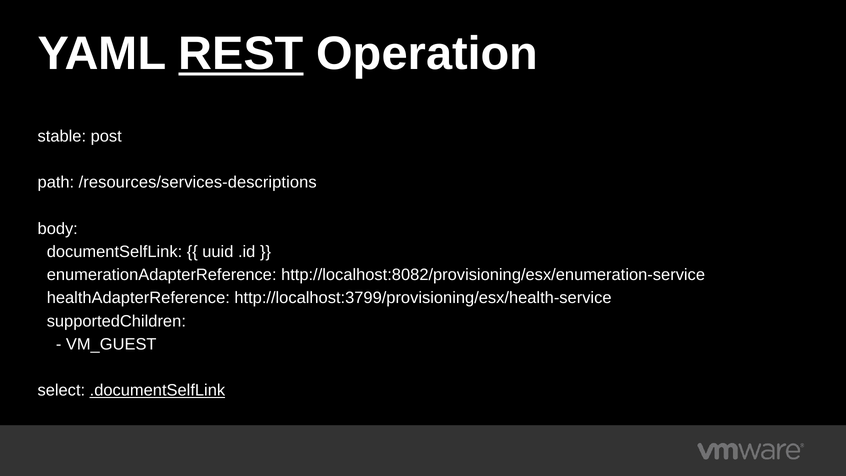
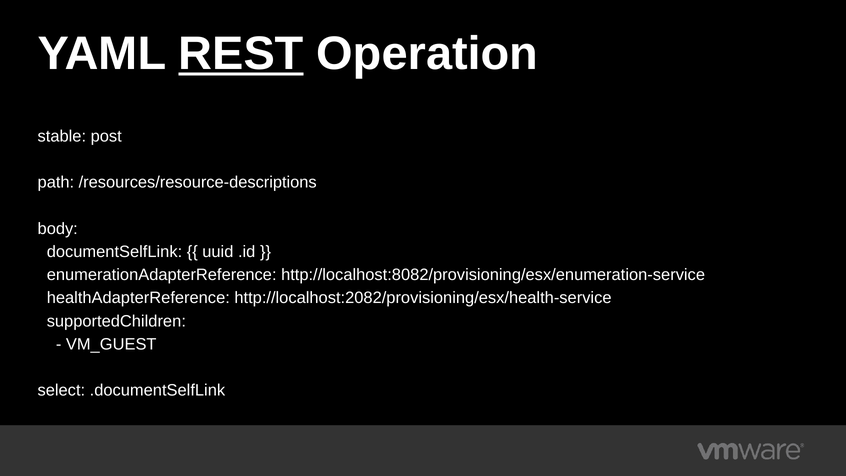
/resources/services-descriptions: /resources/services-descriptions -> /resources/resource-descriptions
http://localhost:3799/provisioning/esx/health-service: http://localhost:3799/provisioning/esx/health-service -> http://localhost:2082/provisioning/esx/health-service
.documentSelfLink underline: present -> none
